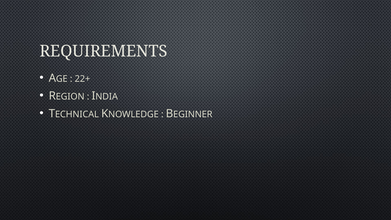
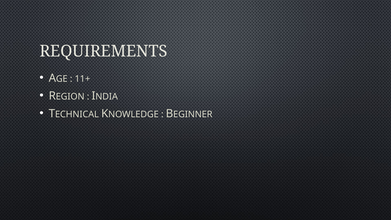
22+: 22+ -> 11+
